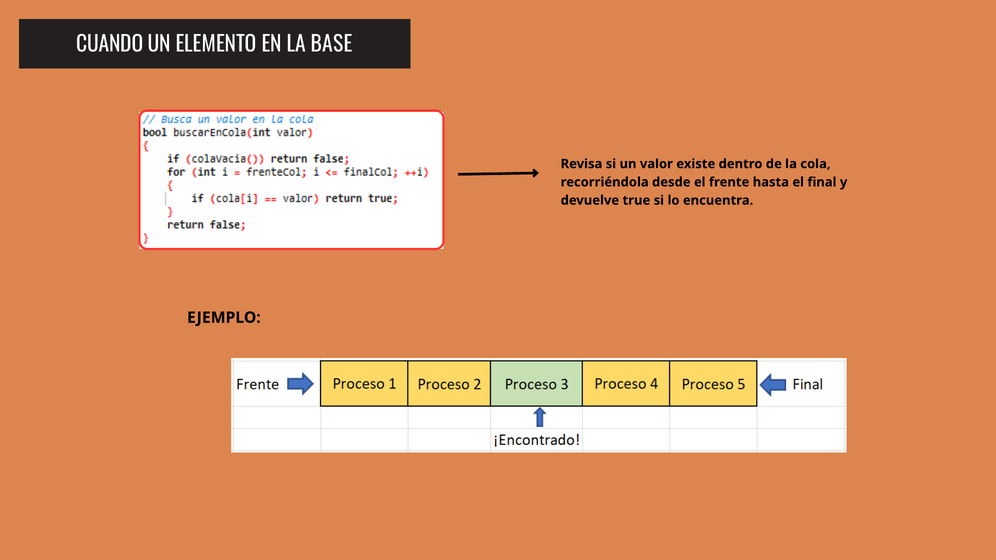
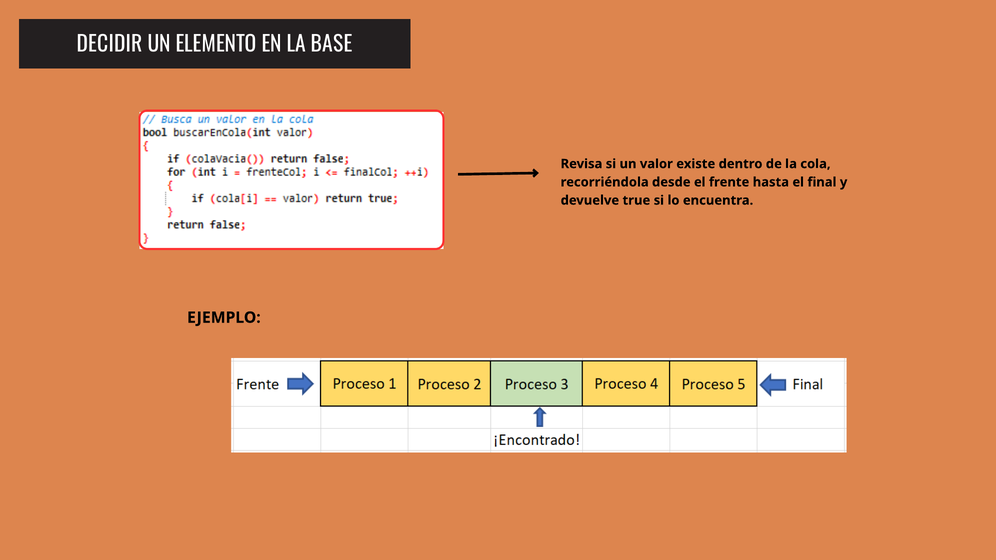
CUANDO: CUANDO -> DECIDIR
